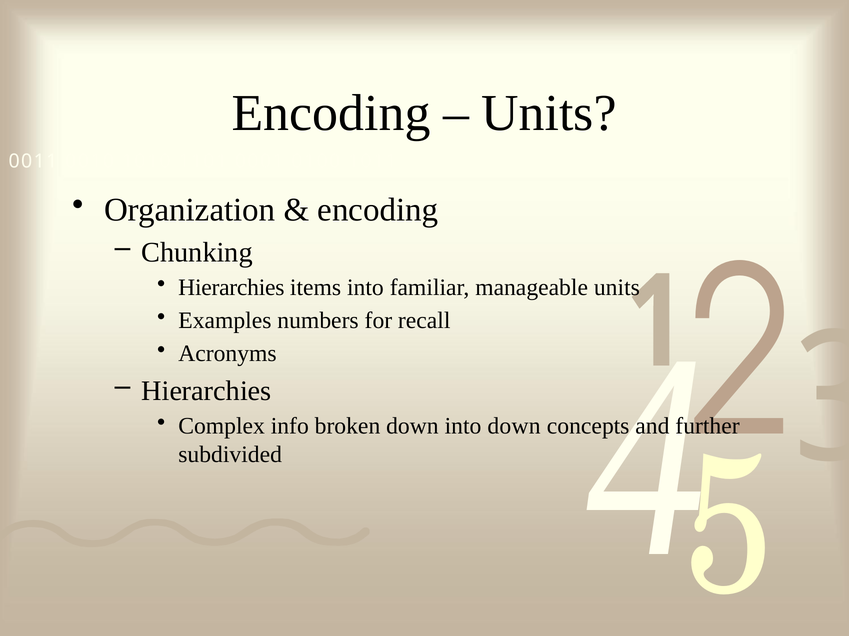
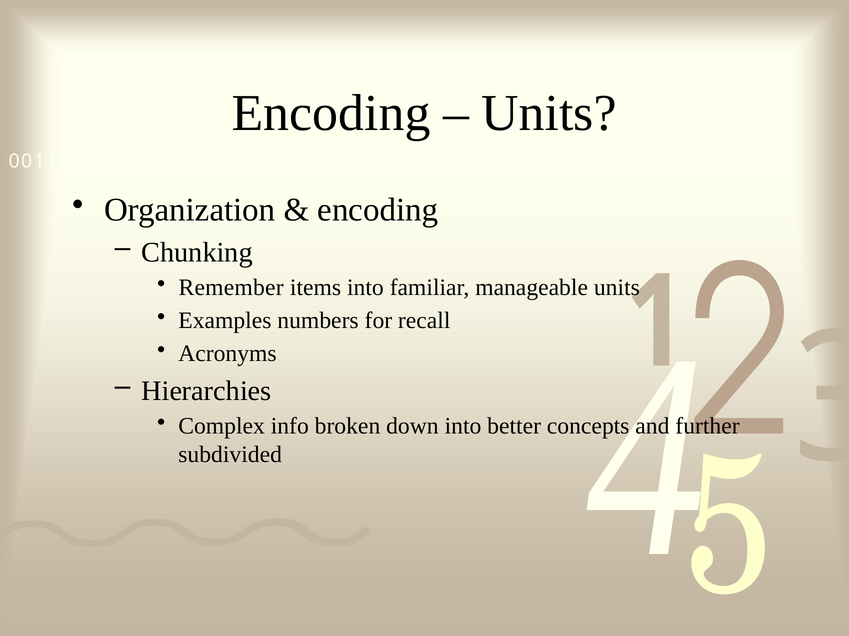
Hierarchies at (231, 288): Hierarchies -> Remember
into down: down -> better
